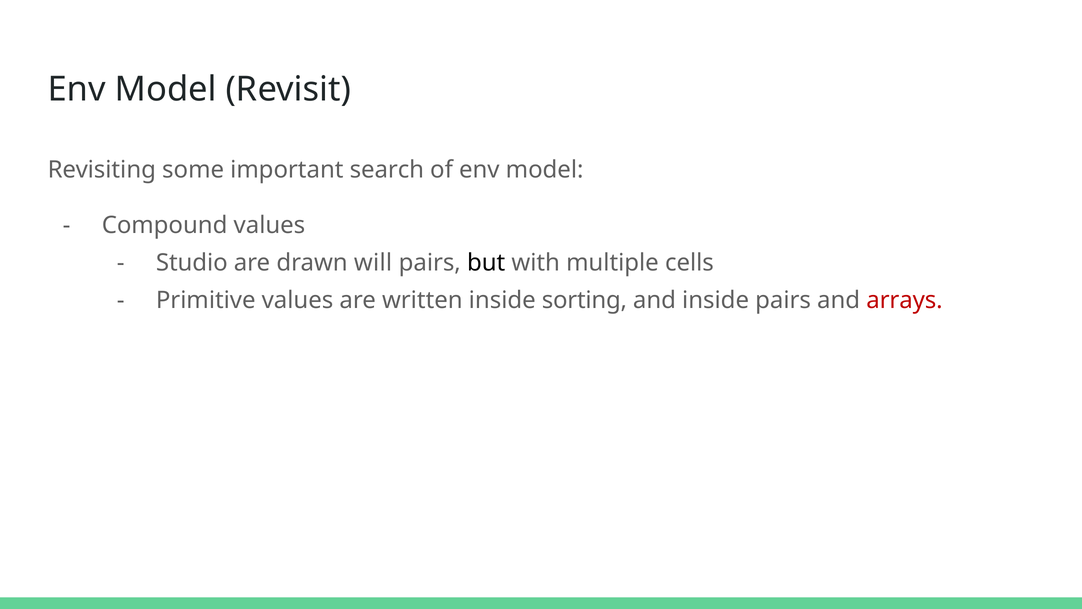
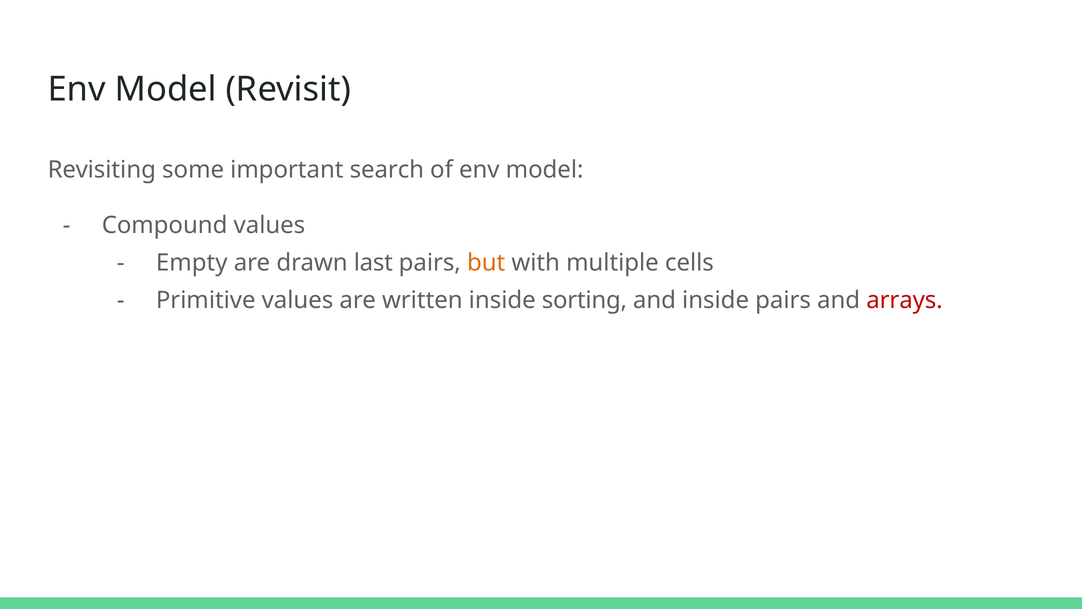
Studio: Studio -> Empty
will: will -> last
but colour: black -> orange
